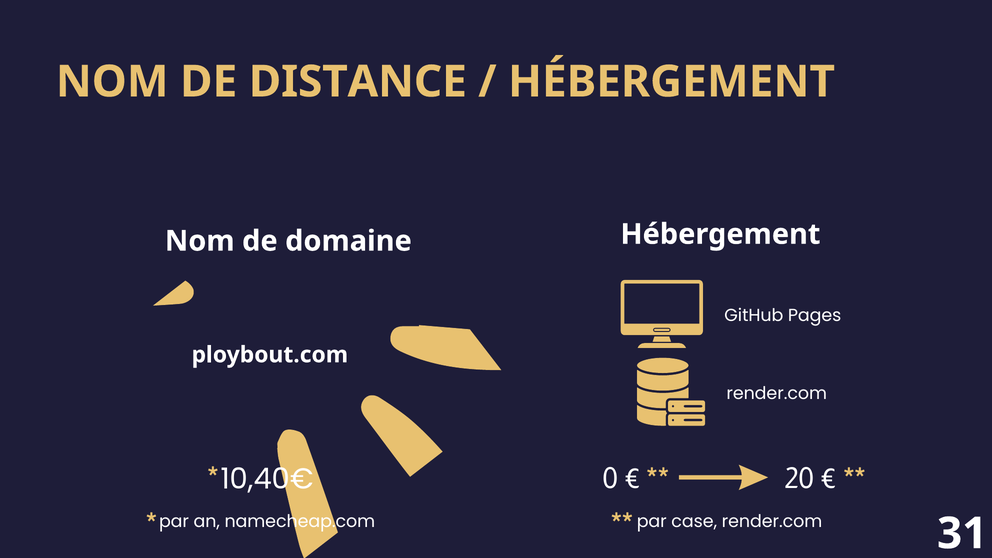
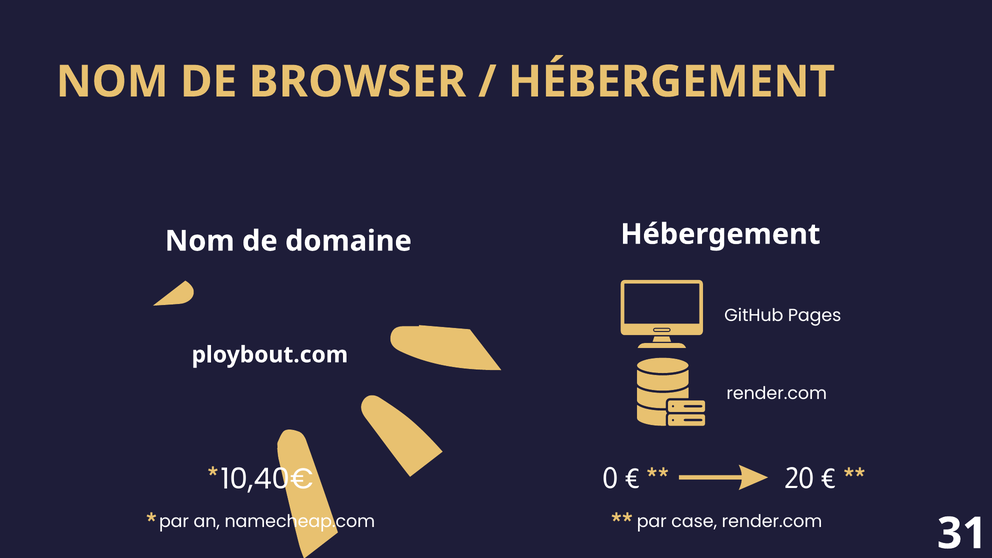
DISTANCE: DISTANCE -> BROWSER
